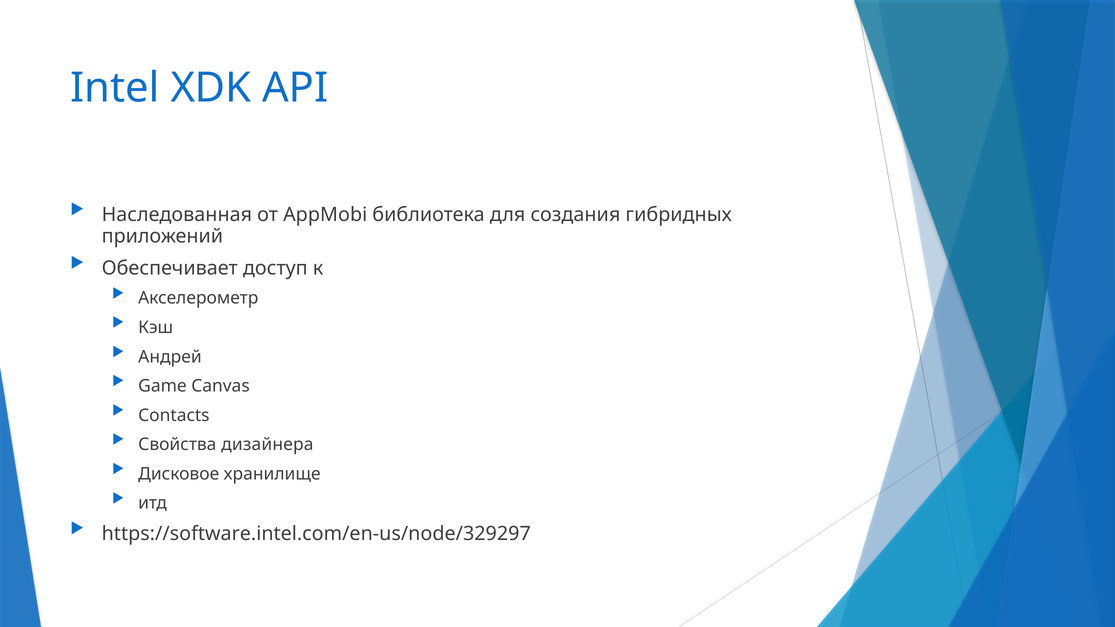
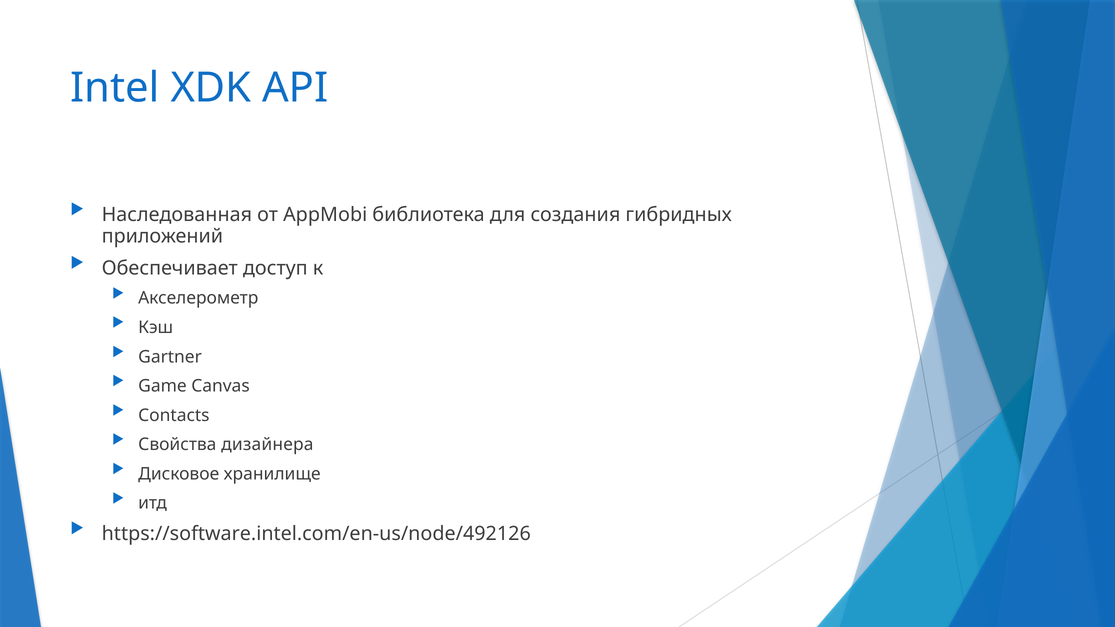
Андрей: Андрей -> Gartner
https://software.intel.com/en-us/node/329297: https://software.intel.com/en-us/node/329297 -> https://software.intel.com/en-us/node/492126
